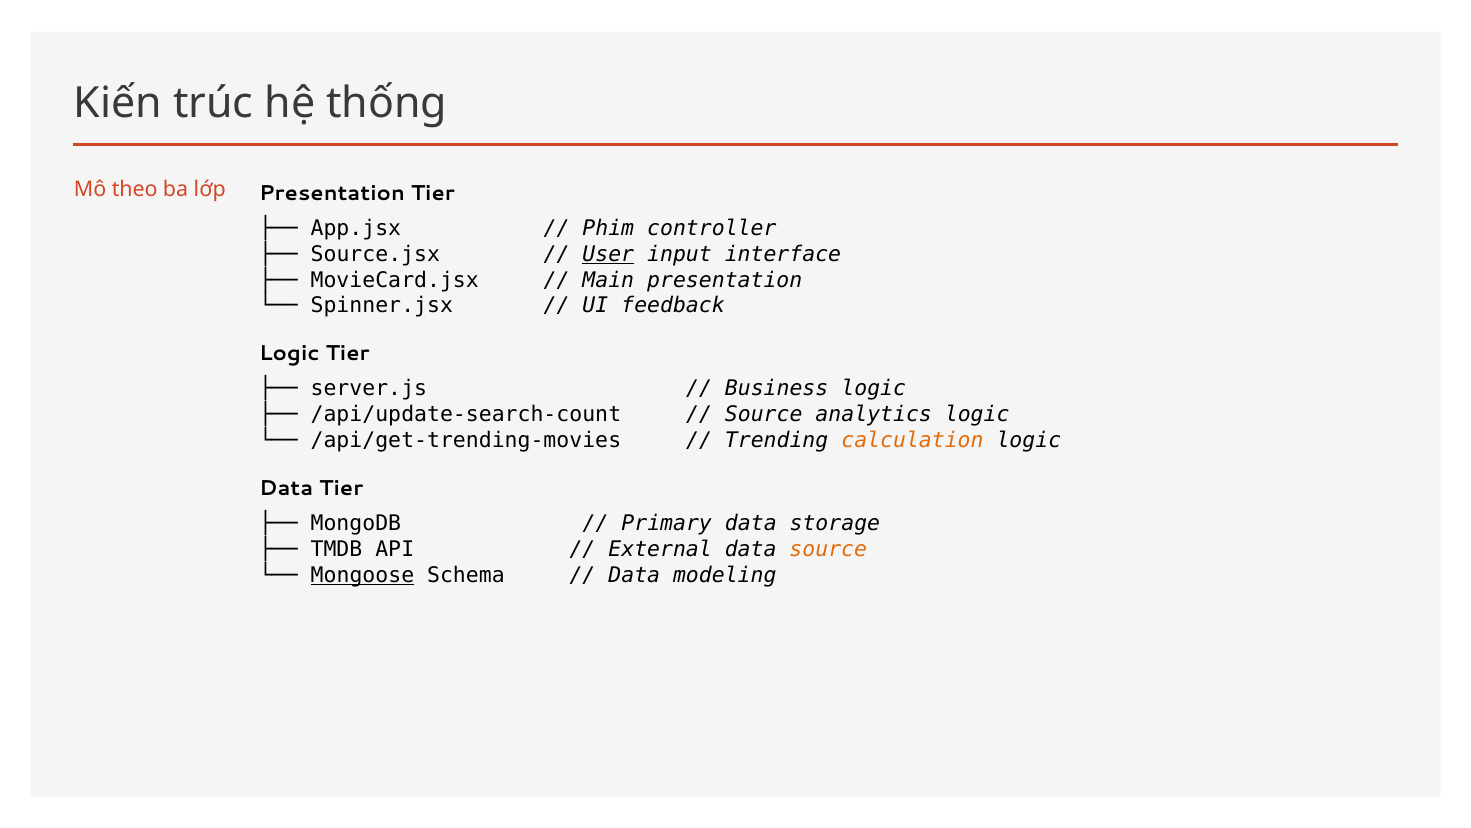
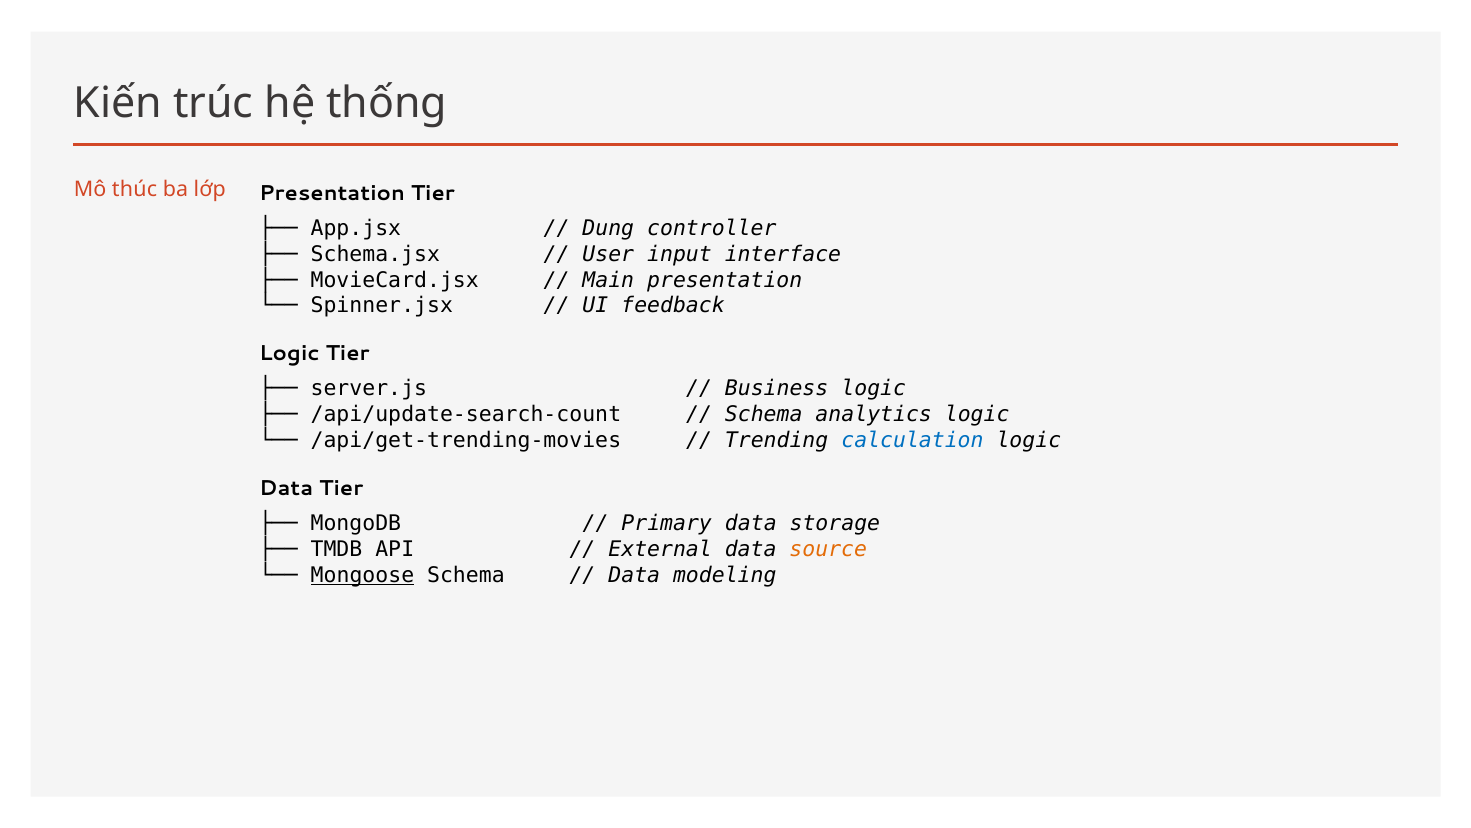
theo: theo -> thúc
Phim: Phim -> Dung
Source.jsx: Source.jsx -> Schema.jsx
User underline: present -> none
Source at (764, 414): Source -> Schema
calculation colour: orange -> blue
